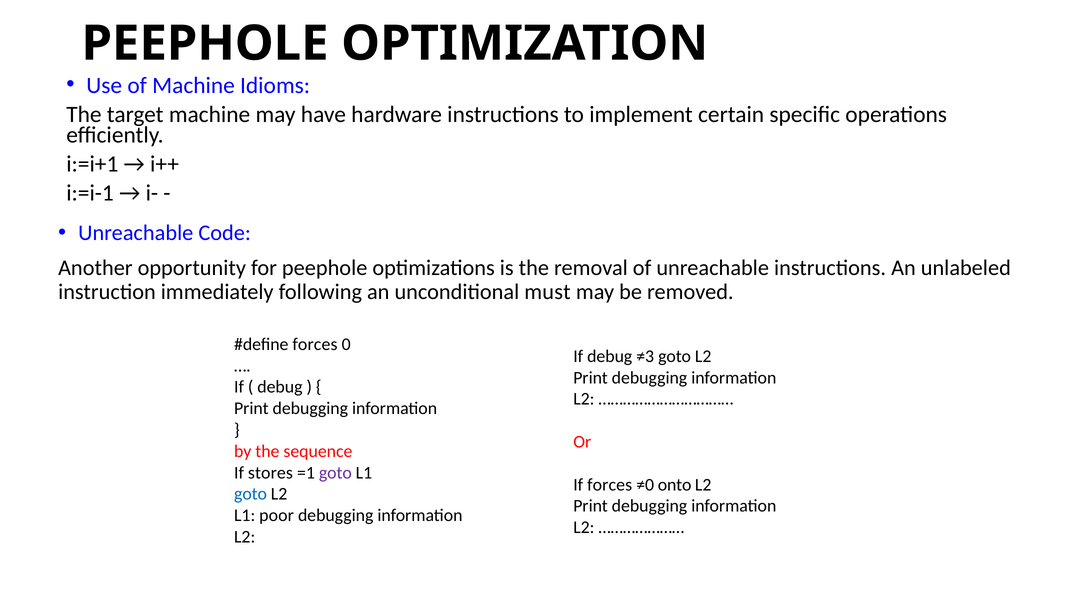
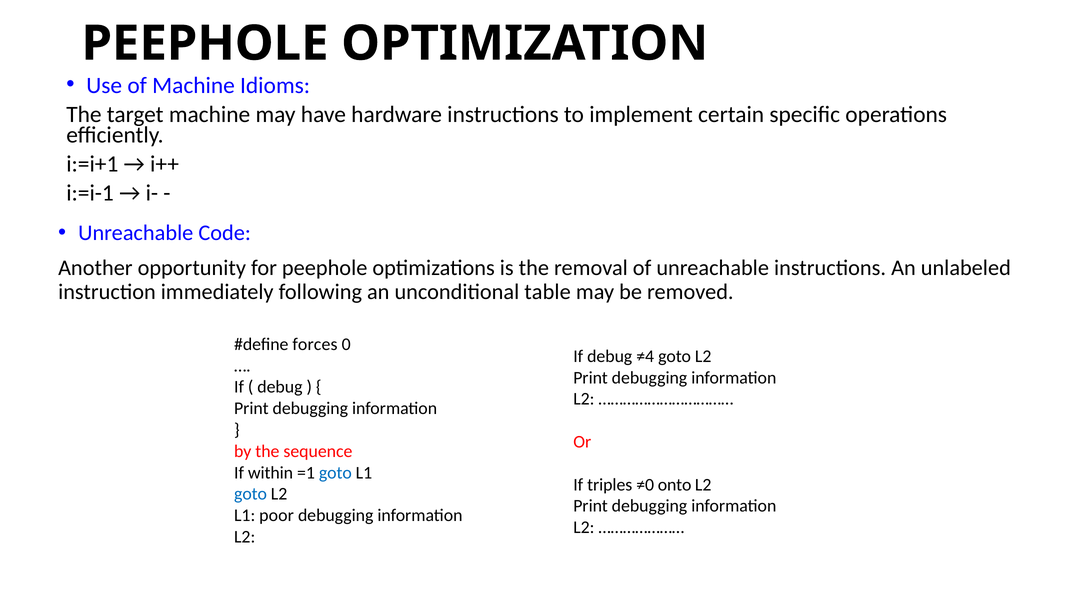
must: must -> table
≠3: ≠3 -> ≠4
stores: stores -> within
goto at (335, 473) colour: purple -> blue
If forces: forces -> triples
